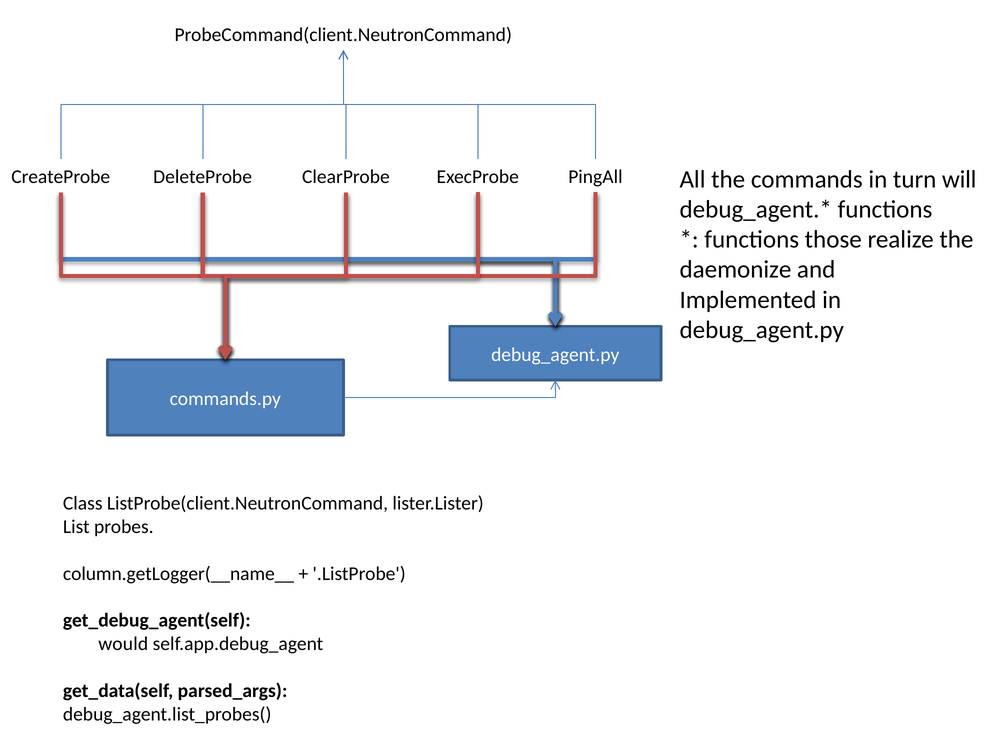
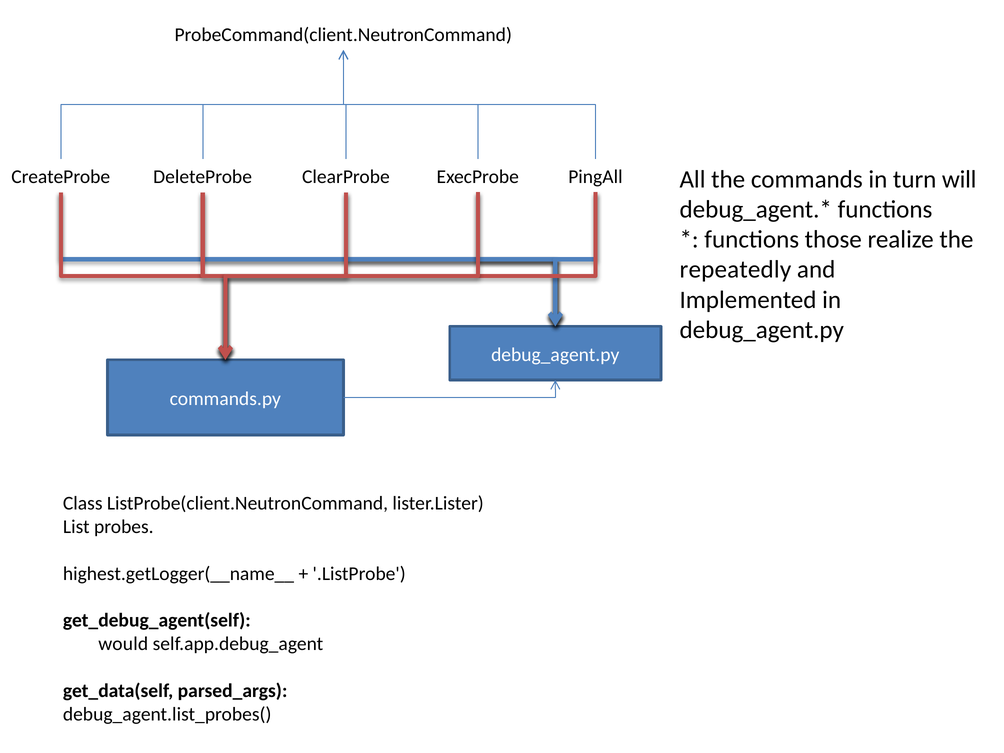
daemonize: daemonize -> repeatedly
column.getLogger(__name__: column.getLogger(__name__ -> highest.getLogger(__name__
